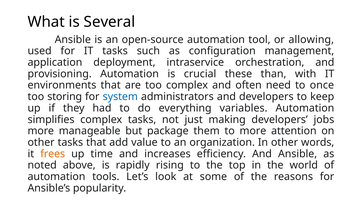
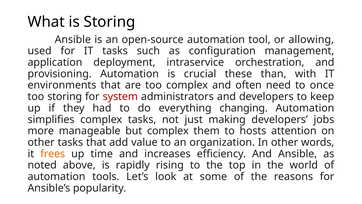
is Several: Several -> Storing
system colour: blue -> red
variables: variables -> changing
but package: package -> complex
to more: more -> hosts
